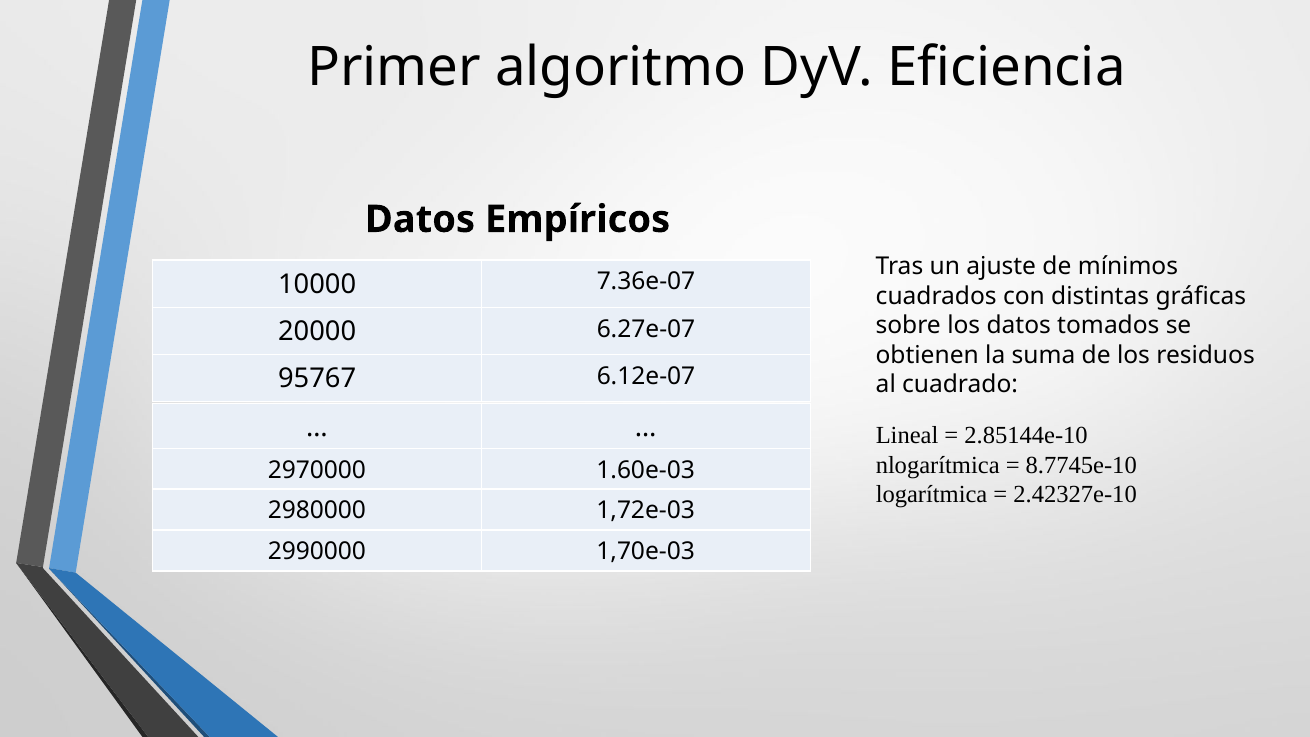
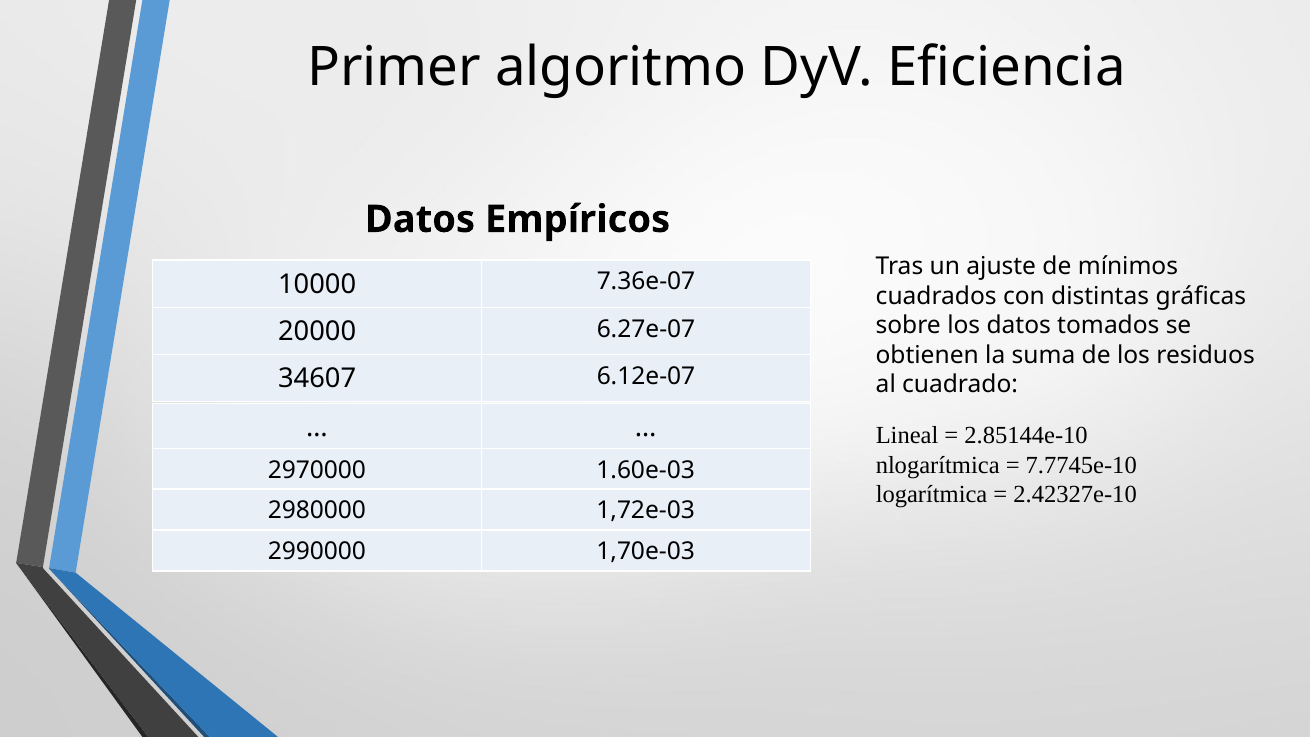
95767: 95767 -> 34607
8.7745e-10: 8.7745e-10 -> 7.7745e-10
